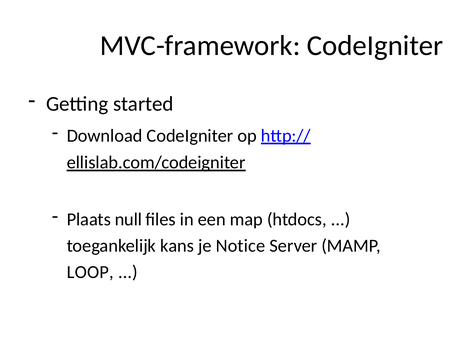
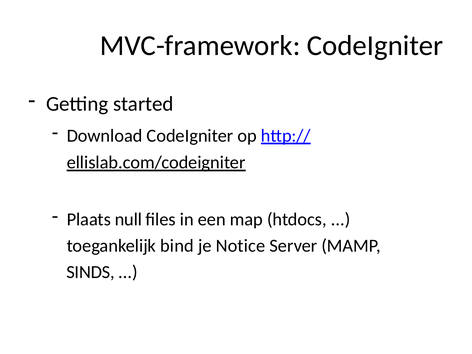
kans: kans -> bind
LOOP: LOOP -> SINDS
